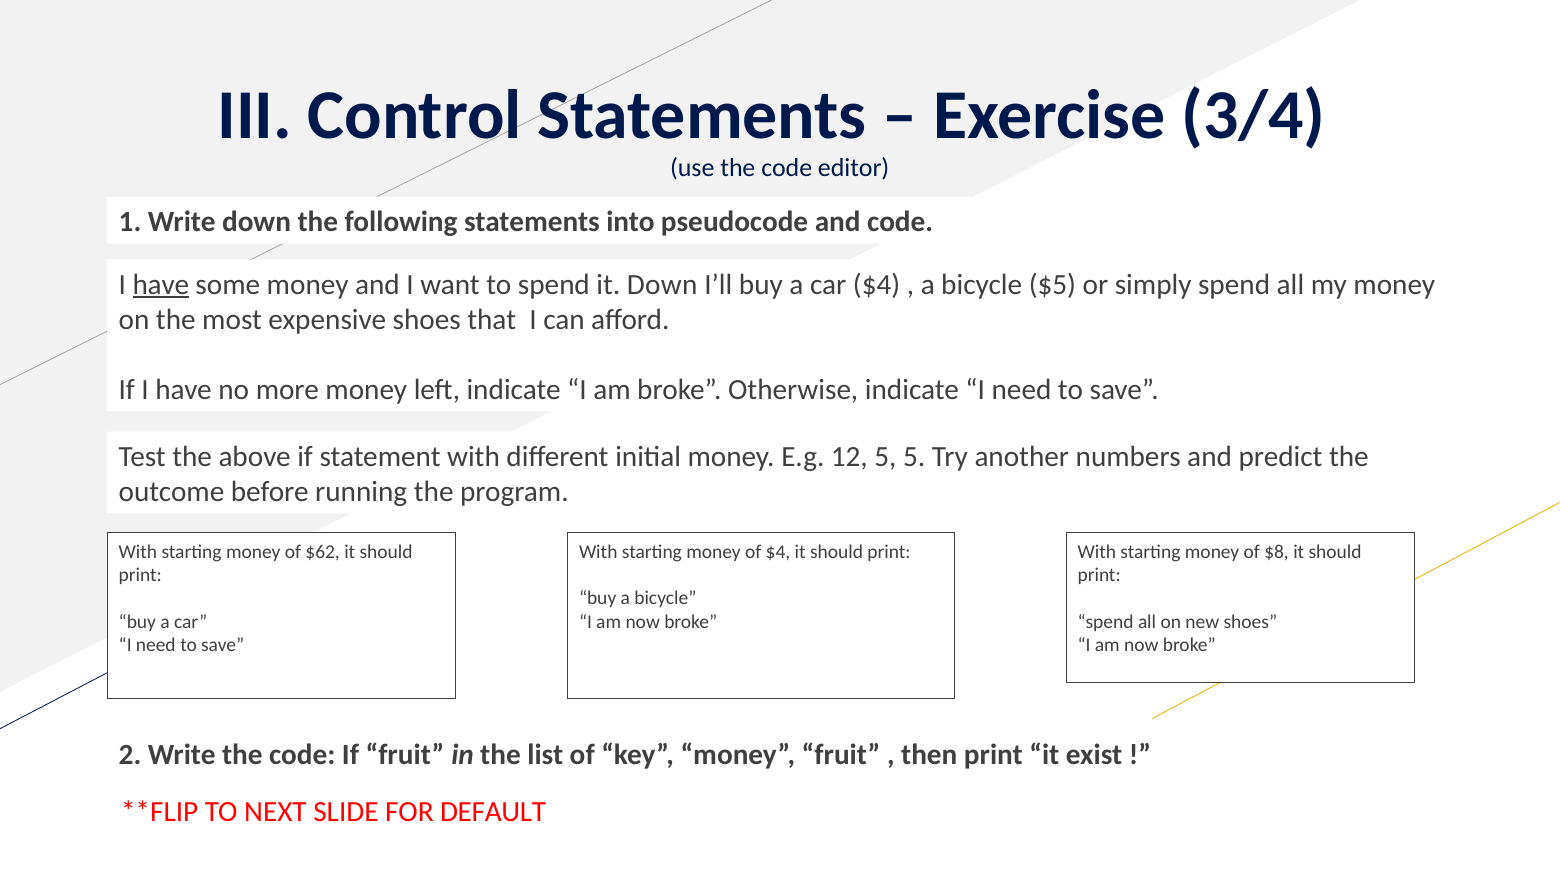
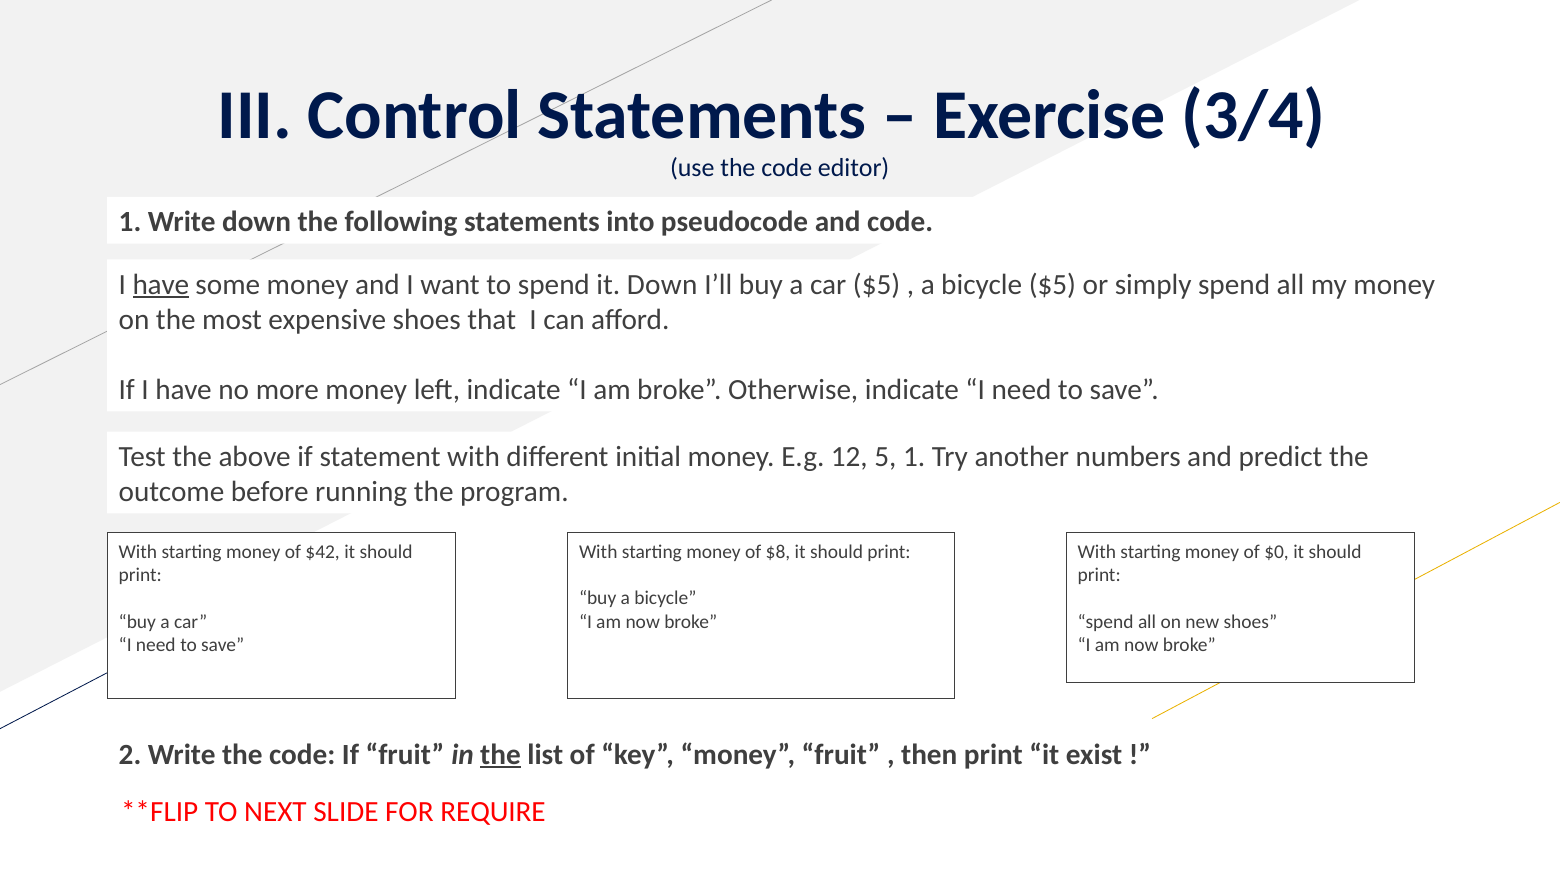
car $4: $4 -> $5
5 5: 5 -> 1
$62: $62 -> $42
of $4: $4 -> $8
$8: $8 -> $0
the at (501, 754) underline: none -> present
DEFAULT: DEFAULT -> REQUIRE
